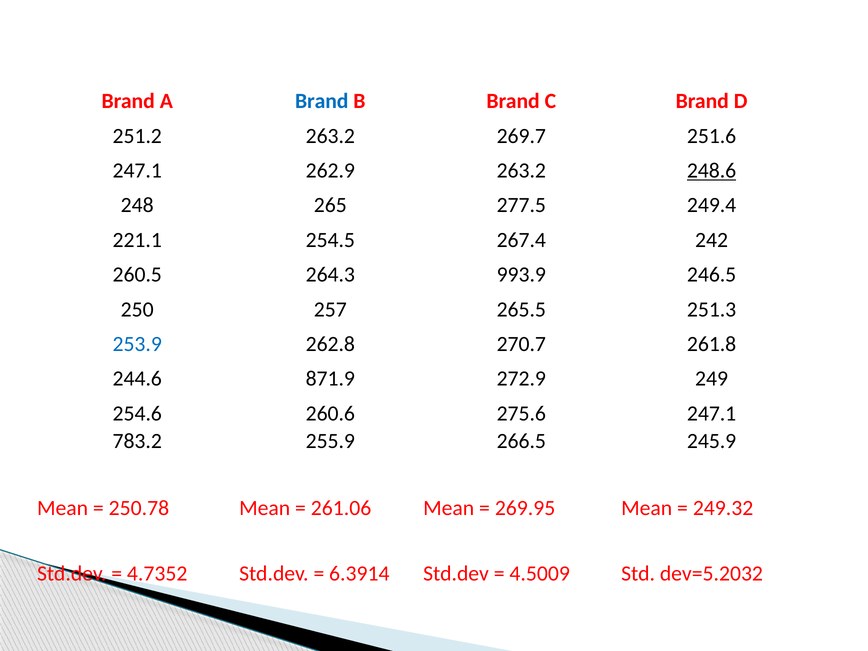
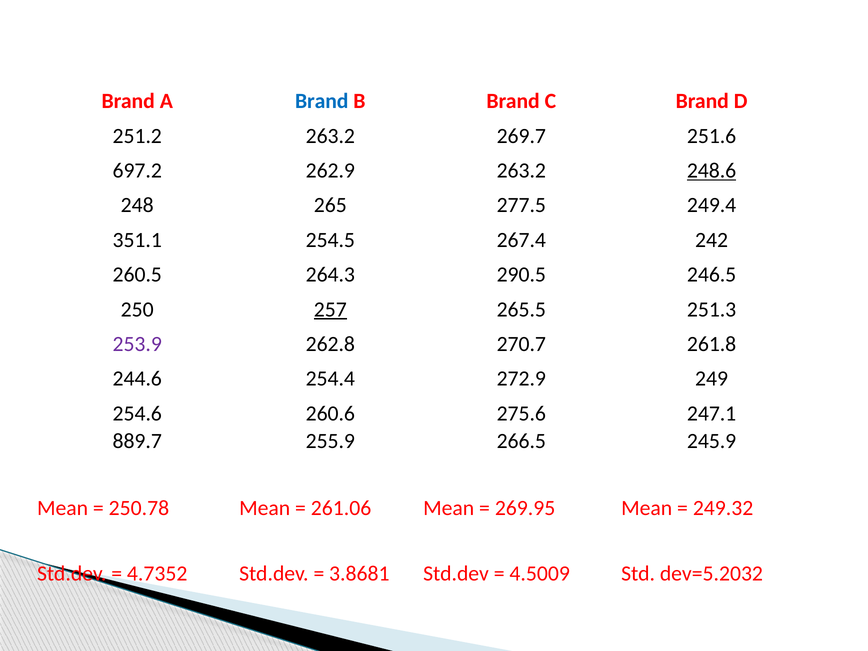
247.1 at (137, 171): 247.1 -> 697.2
221.1: 221.1 -> 351.1
993.9: 993.9 -> 290.5
257 underline: none -> present
253.9 colour: blue -> purple
871.9: 871.9 -> 254.4
783.2: 783.2 -> 889.7
6.3914: 6.3914 -> 3.8681
